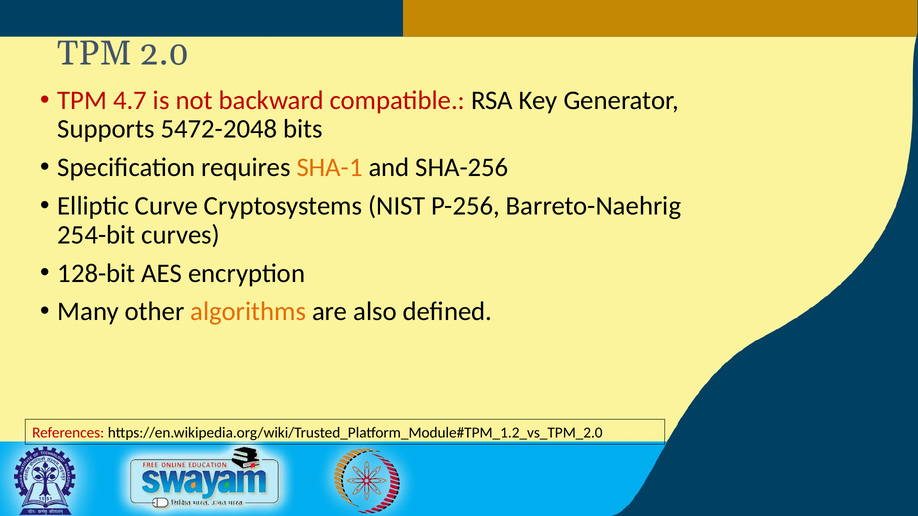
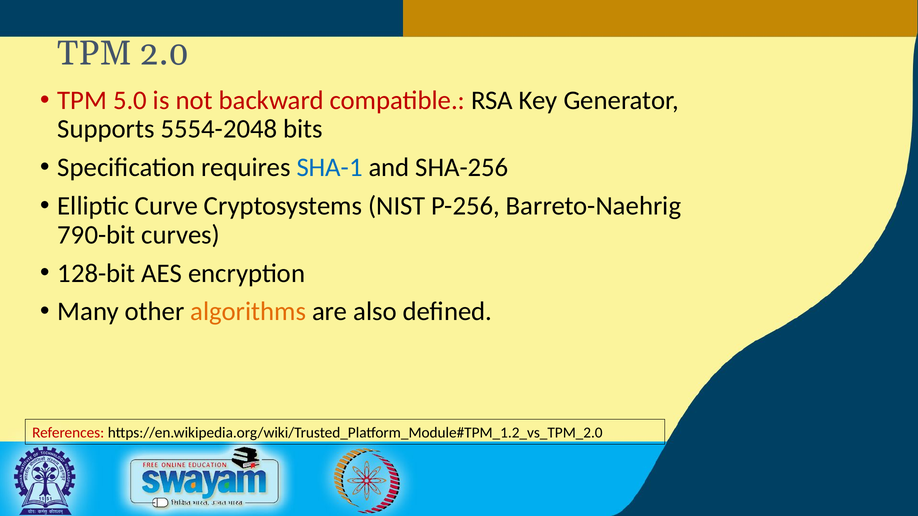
4.7: 4.7 -> 5.0
5472-2048: 5472-2048 -> 5554-2048
SHA-1 colour: orange -> blue
254-bit: 254-bit -> 790-bit
